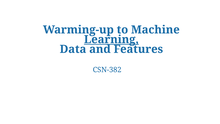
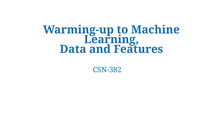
Learning underline: present -> none
